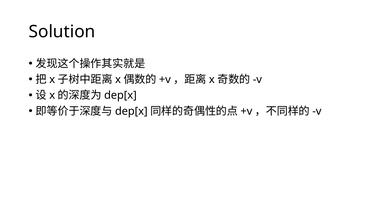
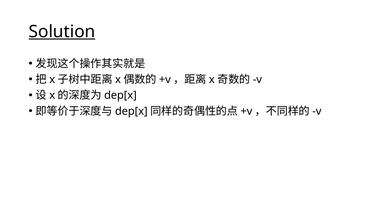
Solution underline: none -> present
